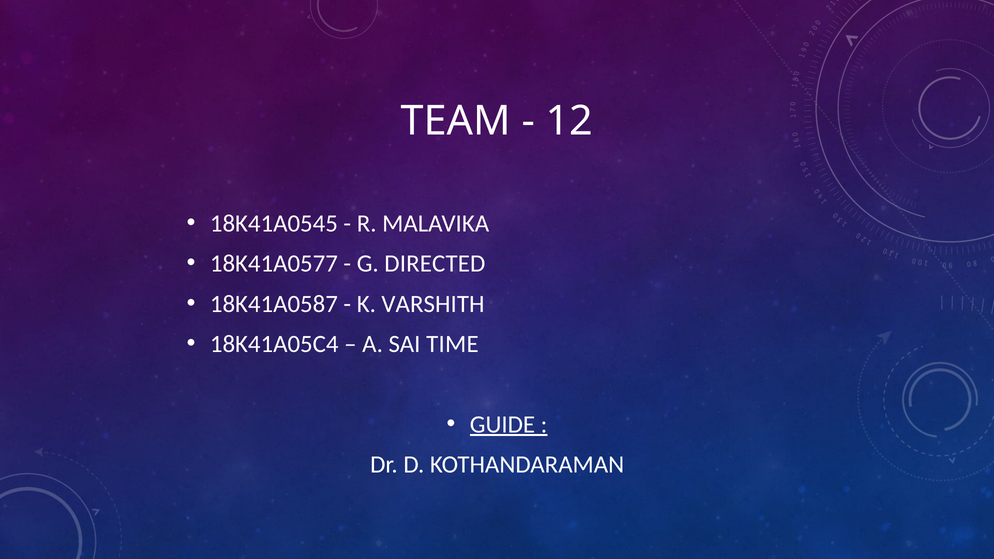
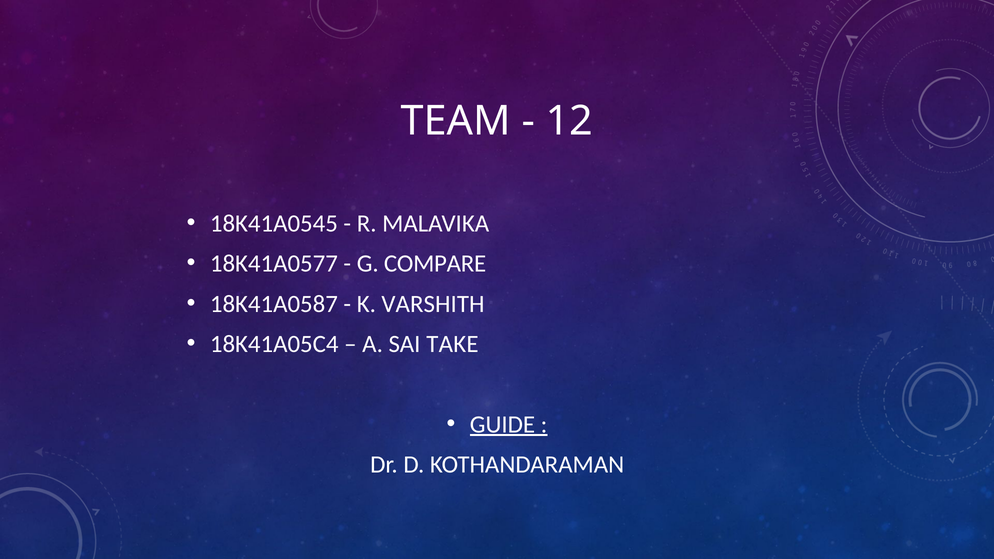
DIRECTED: DIRECTED -> COMPARE
TIME: TIME -> TAKE
